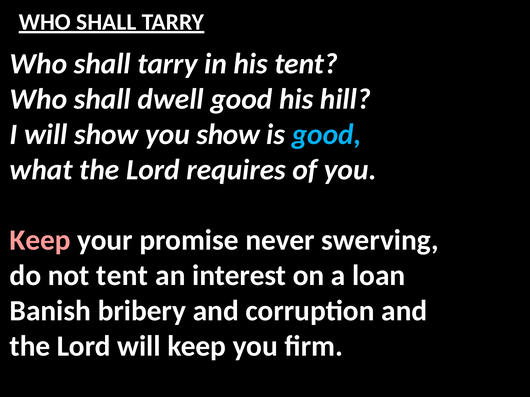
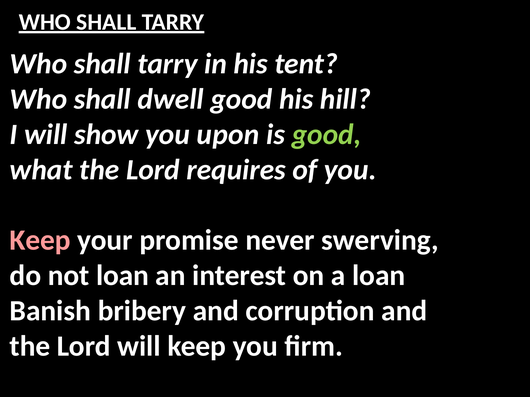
you show: show -> upon
good at (327, 135) colour: light blue -> light green
not tent: tent -> loan
